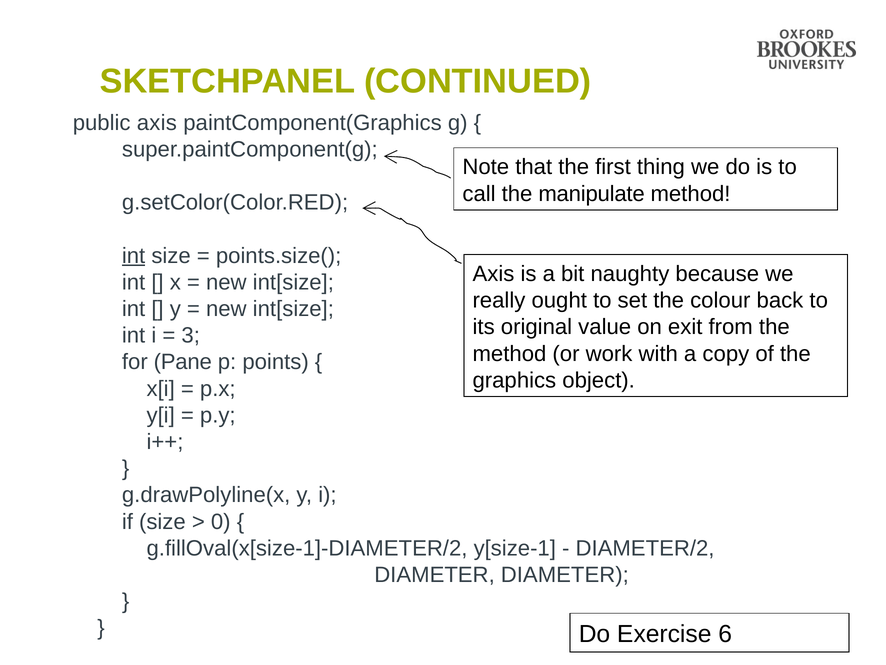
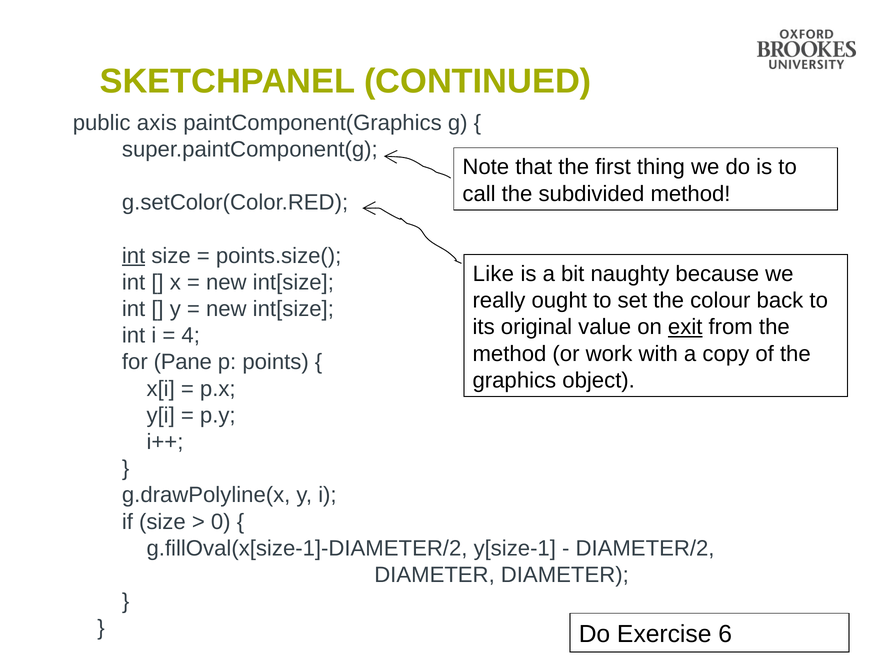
manipulate: manipulate -> subdivided
Axis at (494, 274): Axis -> Like
exit underline: none -> present
3: 3 -> 4
